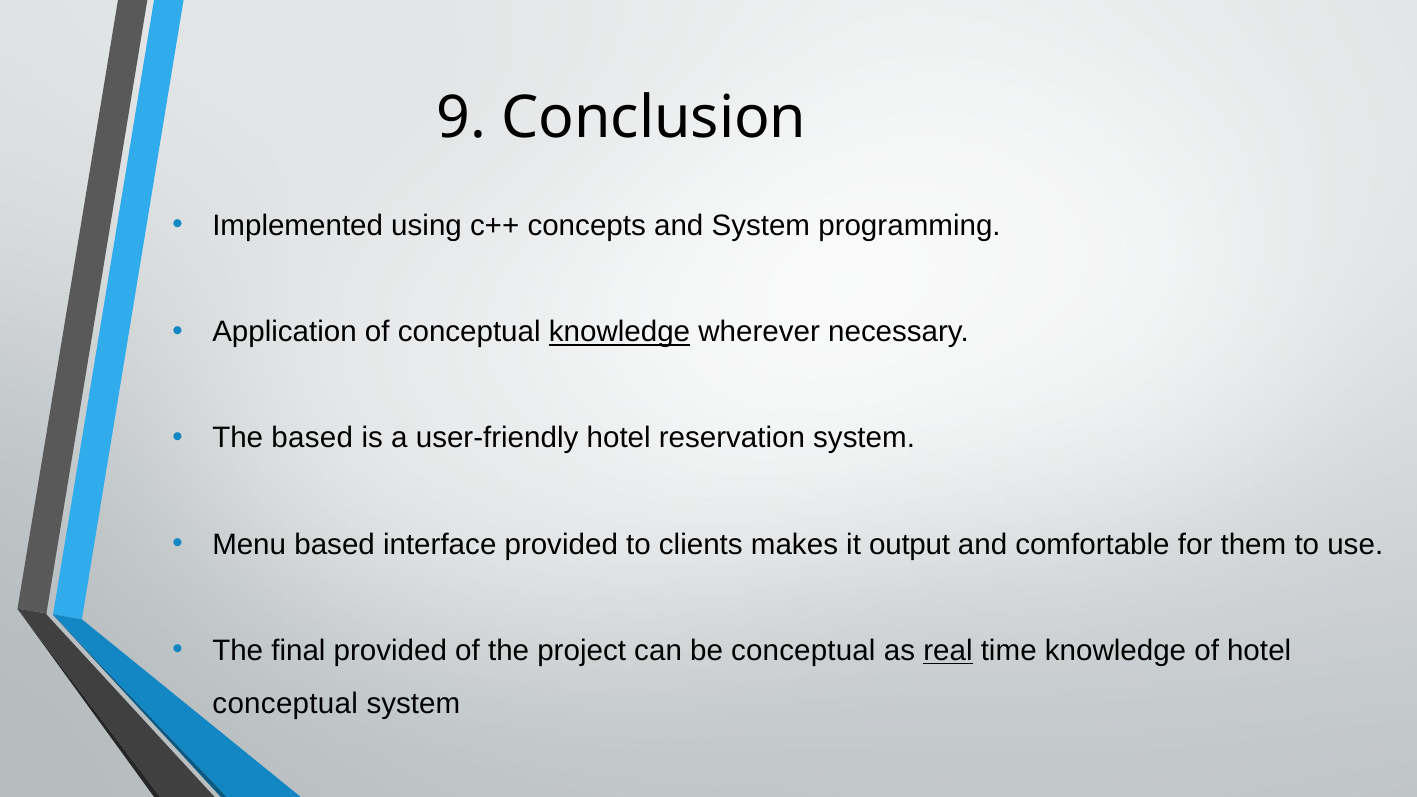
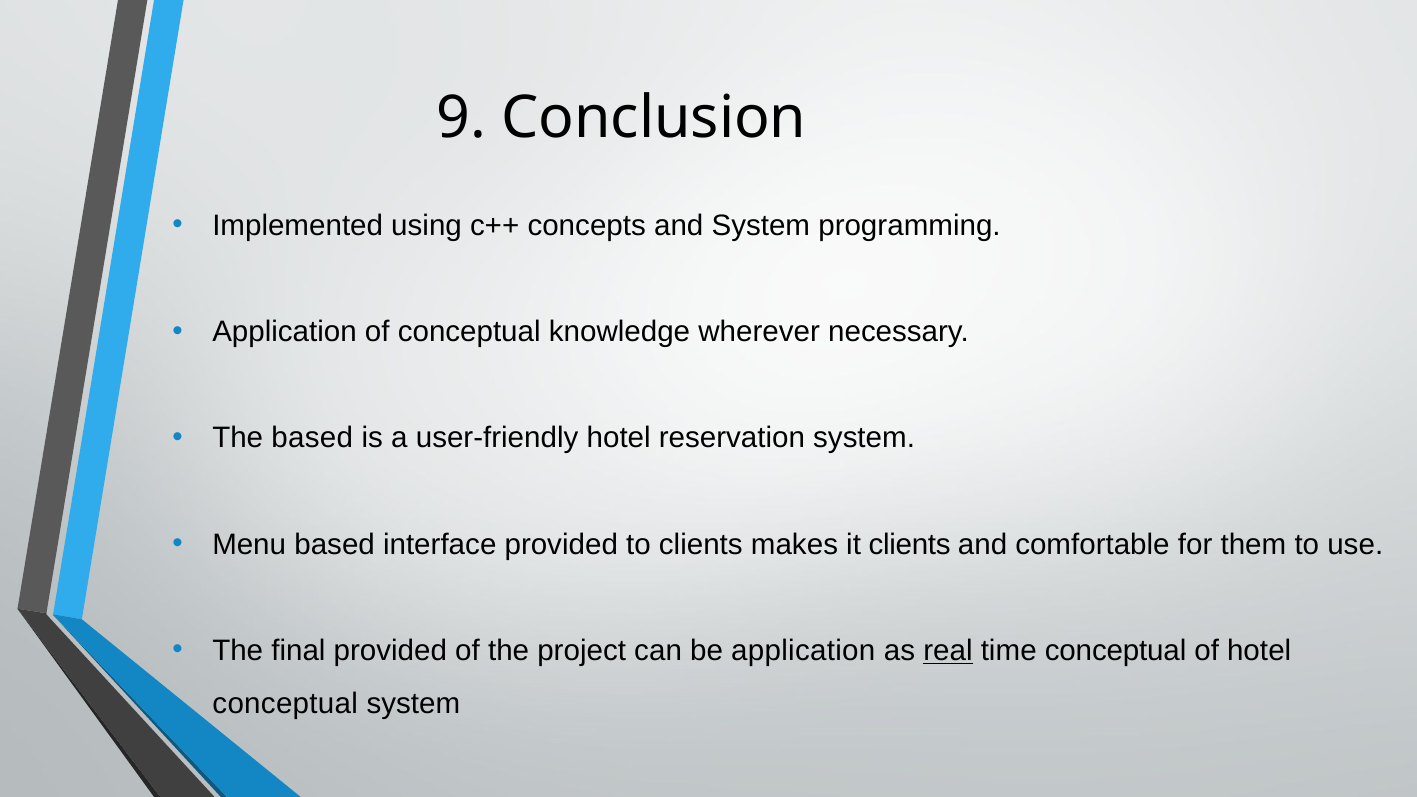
knowledge at (620, 332) underline: present -> none
it output: output -> clients
be conceptual: conceptual -> application
time knowledge: knowledge -> conceptual
